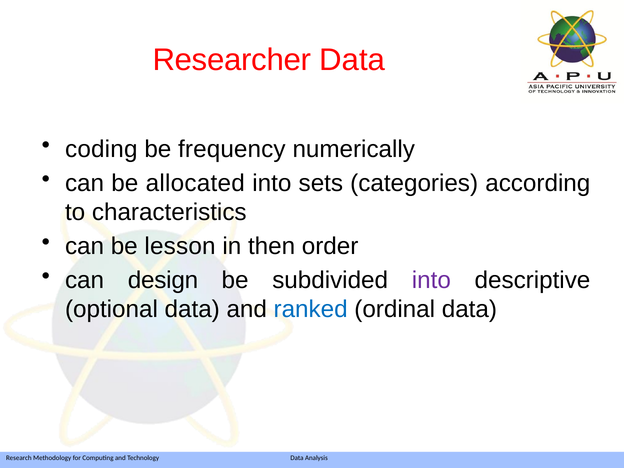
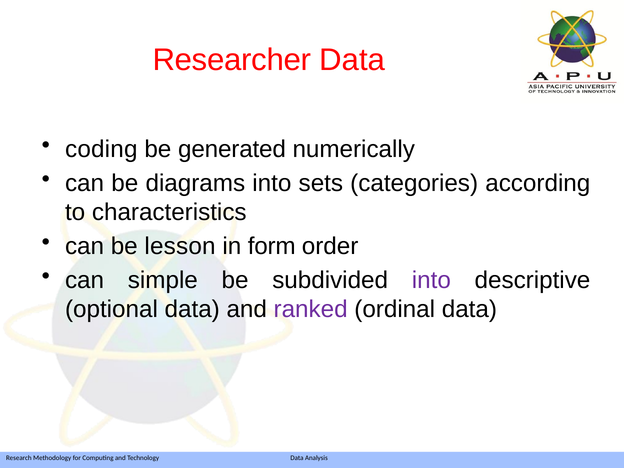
frequency: frequency -> generated
allocated: allocated -> diagrams
then: then -> form
design: design -> simple
ranked colour: blue -> purple
